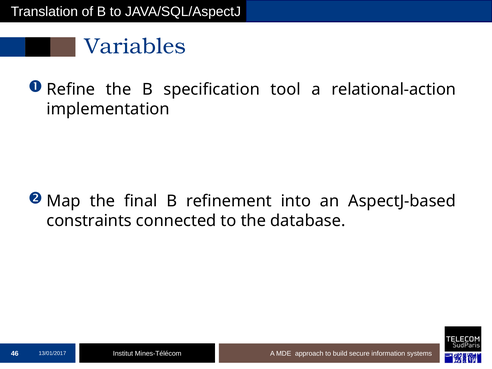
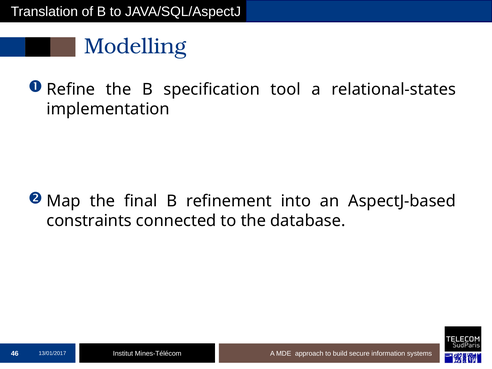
Variables: Variables -> Modelling
relational-action: relational-action -> relational-states
